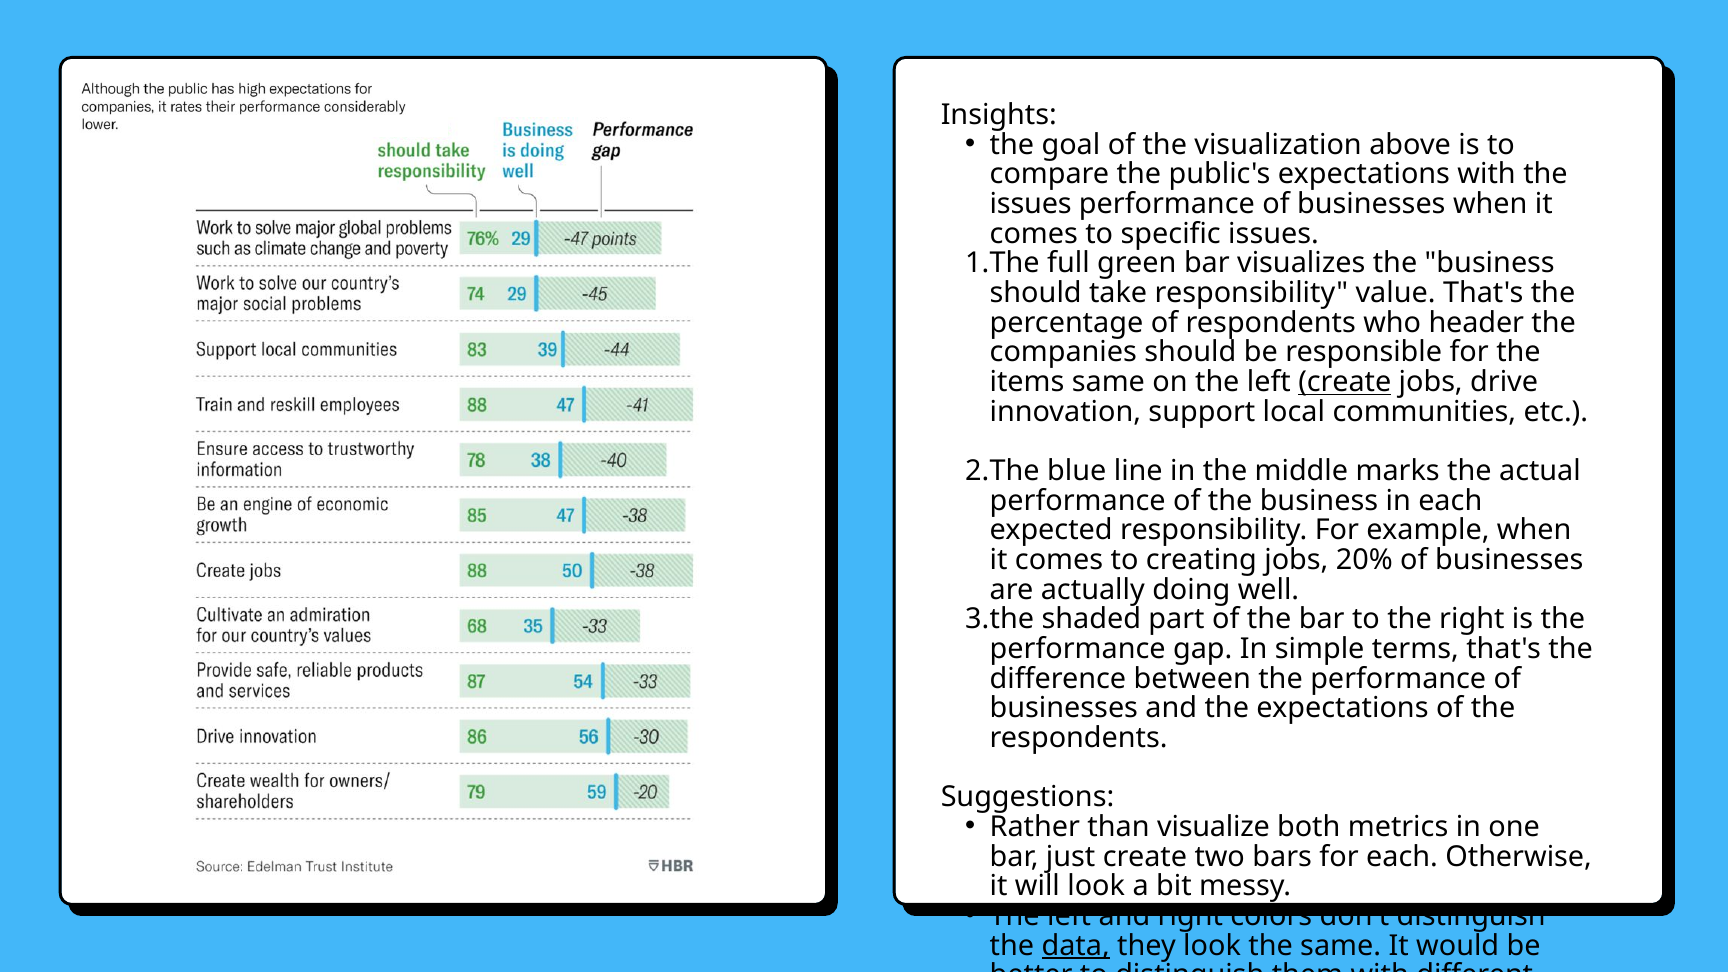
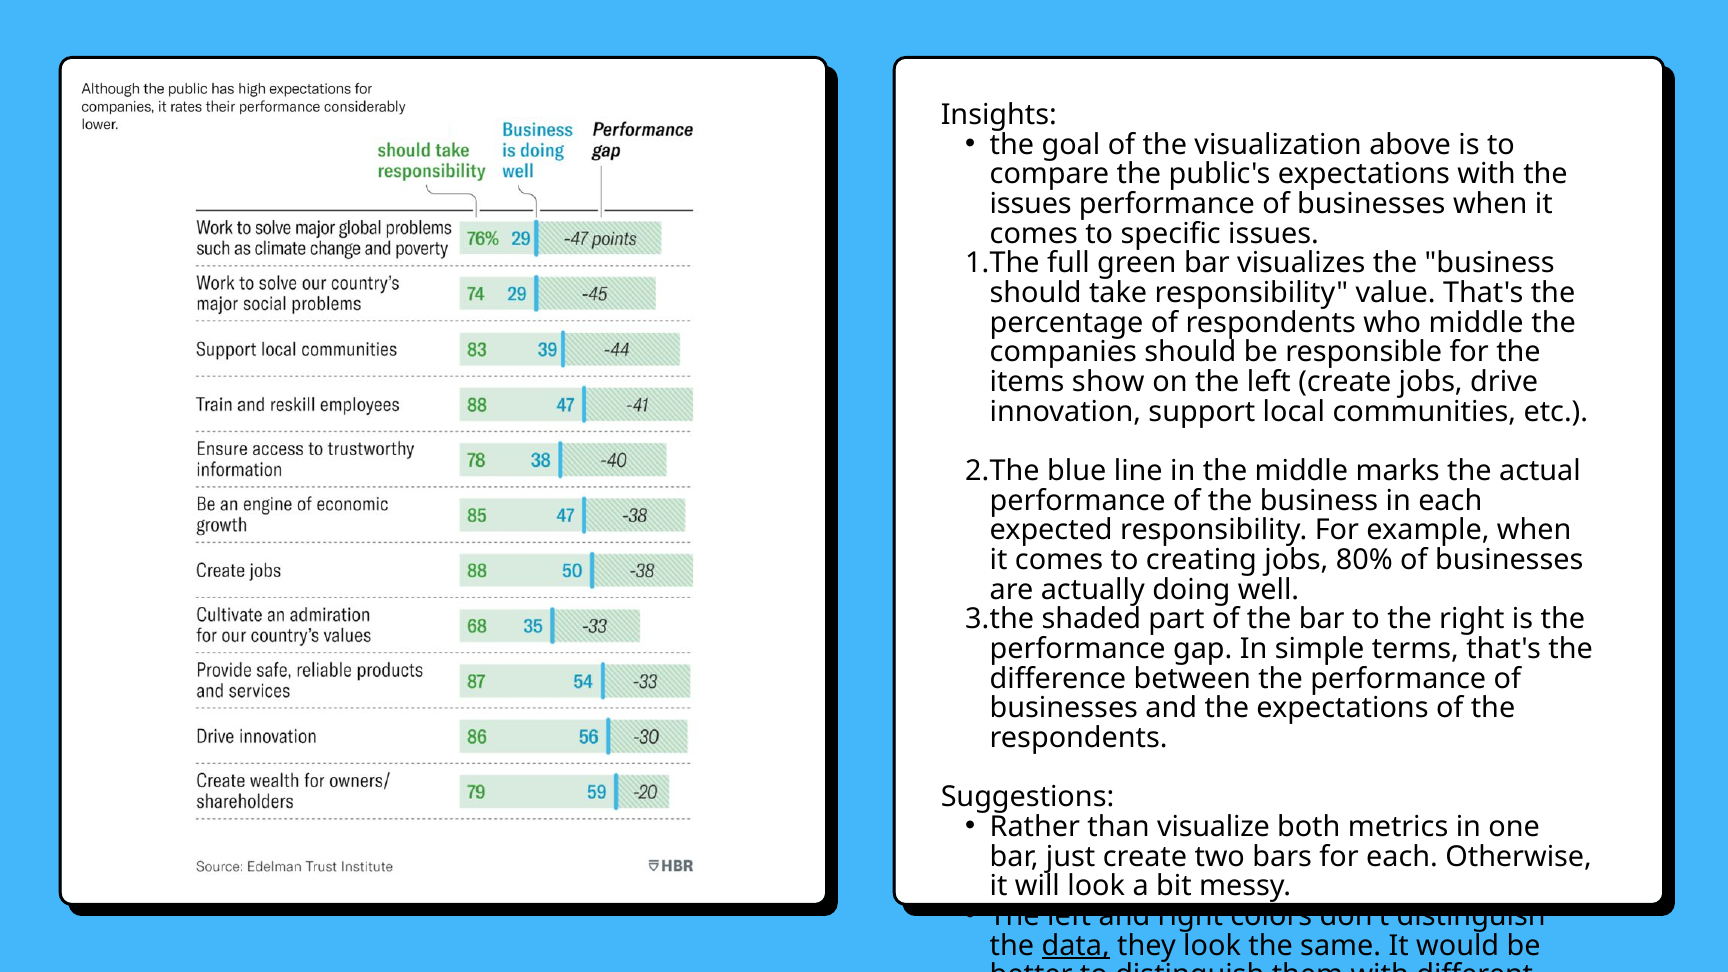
who header: header -> middle
items same: same -> show
create at (1345, 382) underline: present -> none
20%: 20% -> 80%
